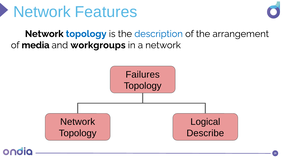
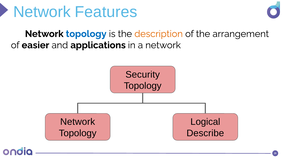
description colour: blue -> orange
media: media -> easier
workgroups: workgroups -> applications
Failures: Failures -> Security
